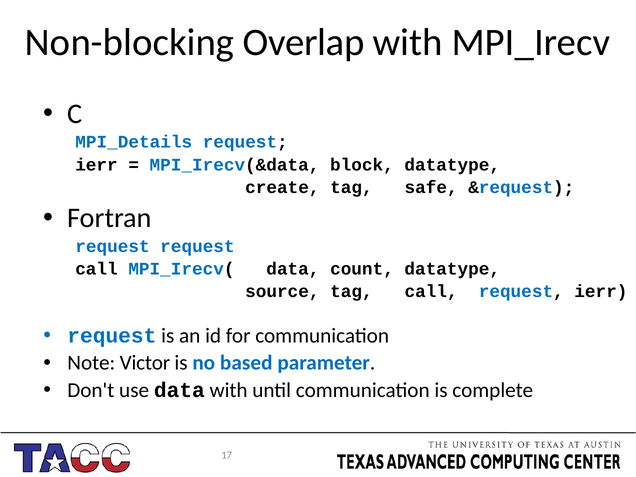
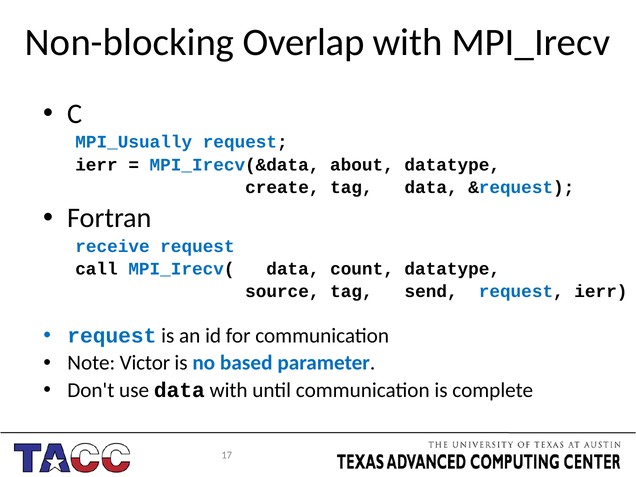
MPI_Details: MPI_Details -> MPI_Usually
block: block -> about
tag safe: safe -> data
request at (112, 246): request -> receive
tag call: call -> send
